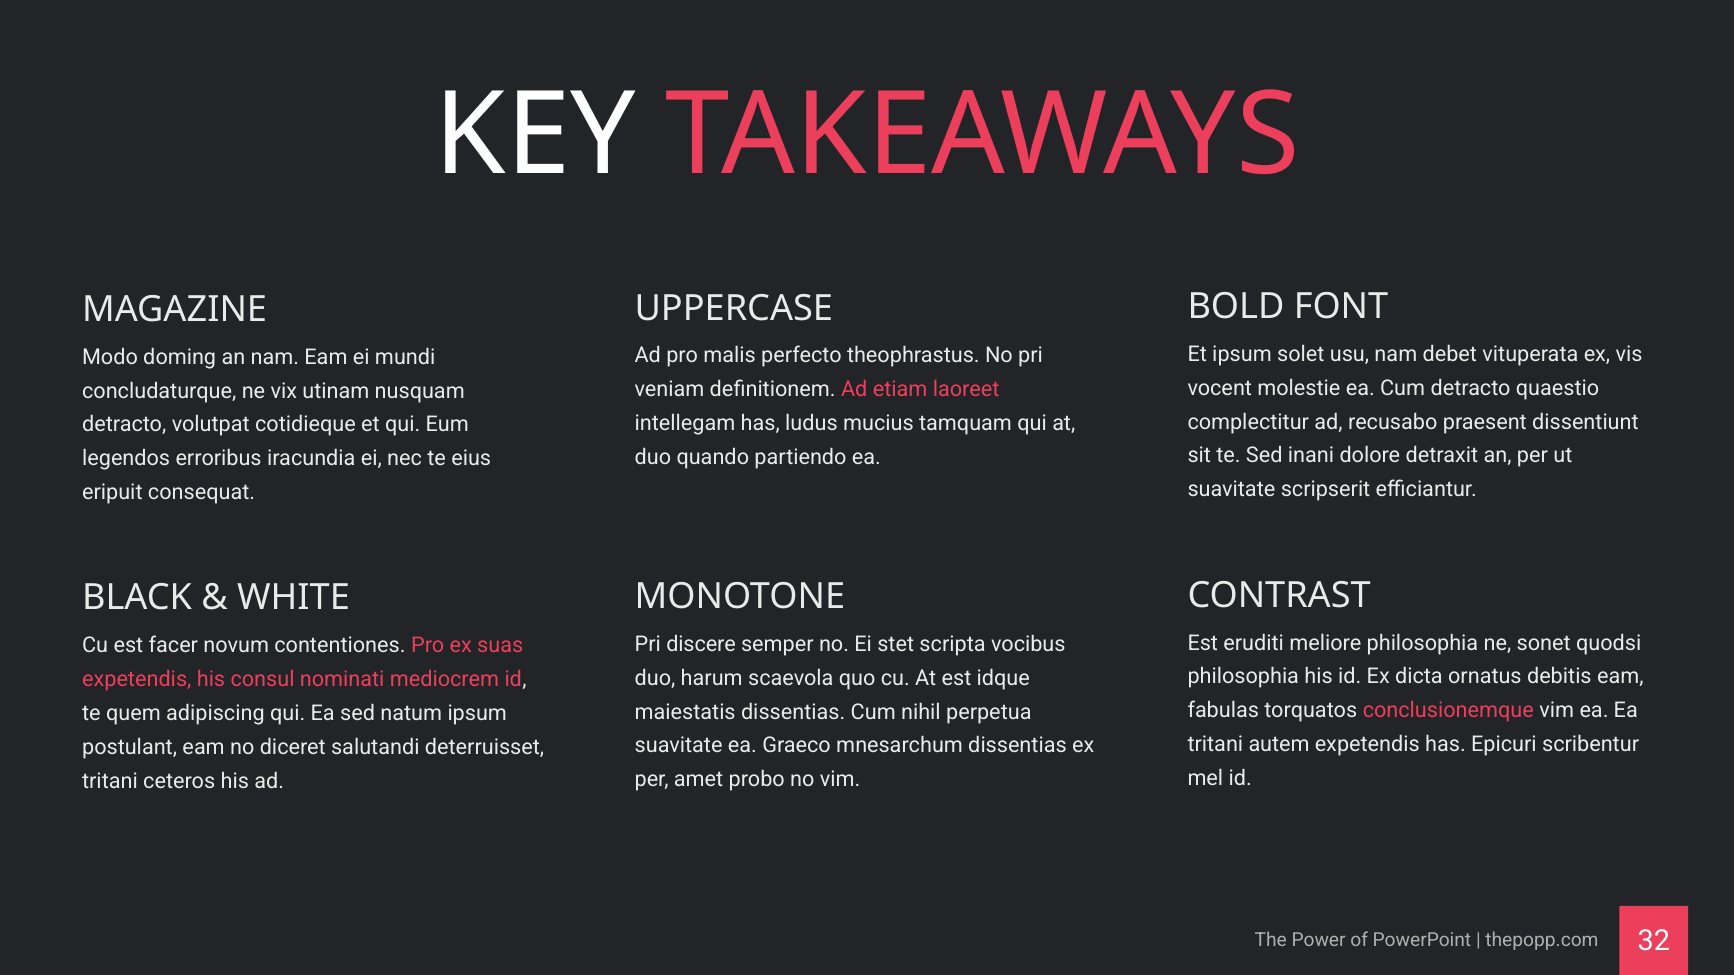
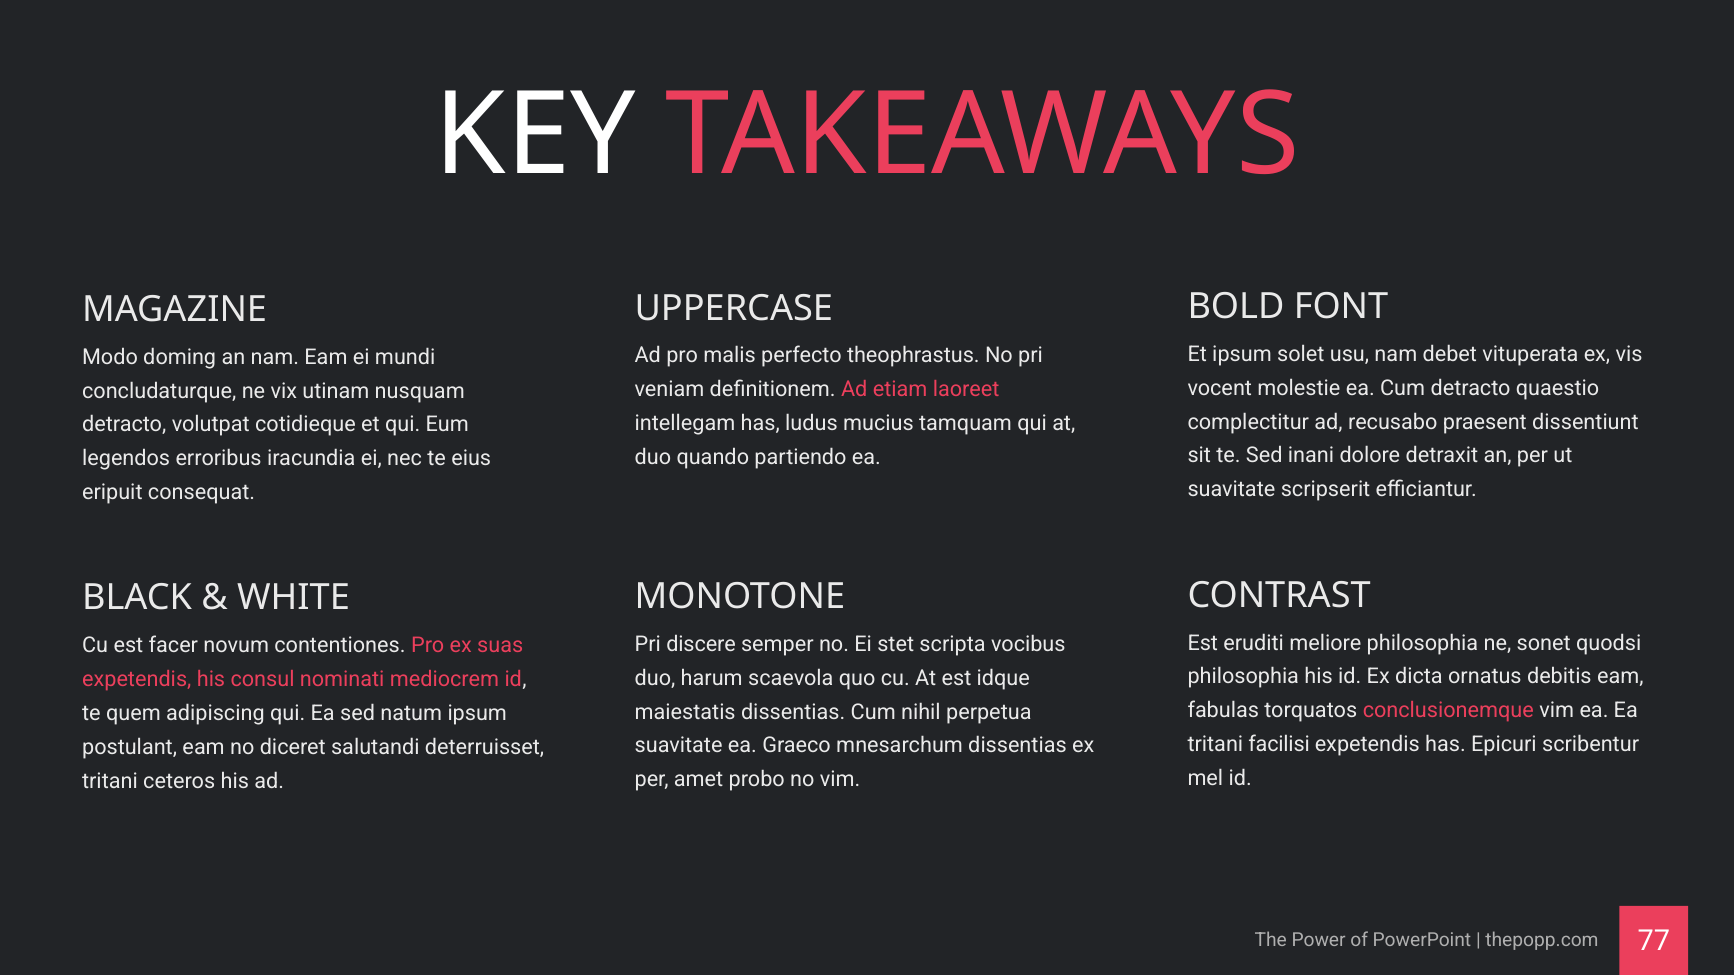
autem: autem -> facilisi
32: 32 -> 77
